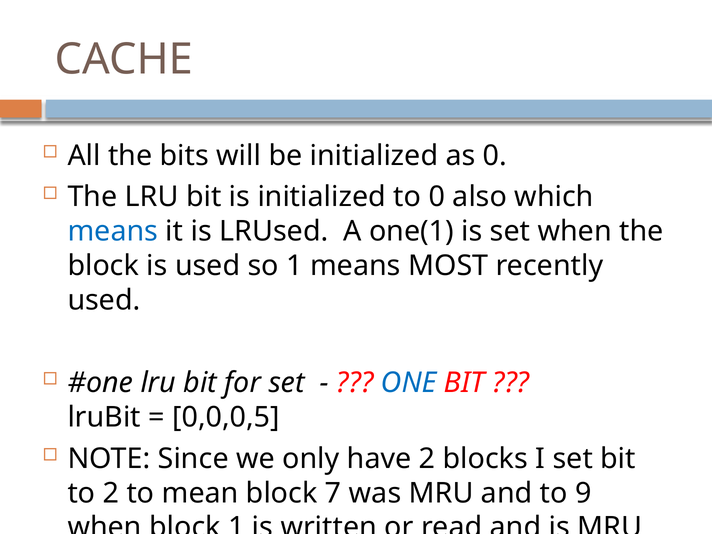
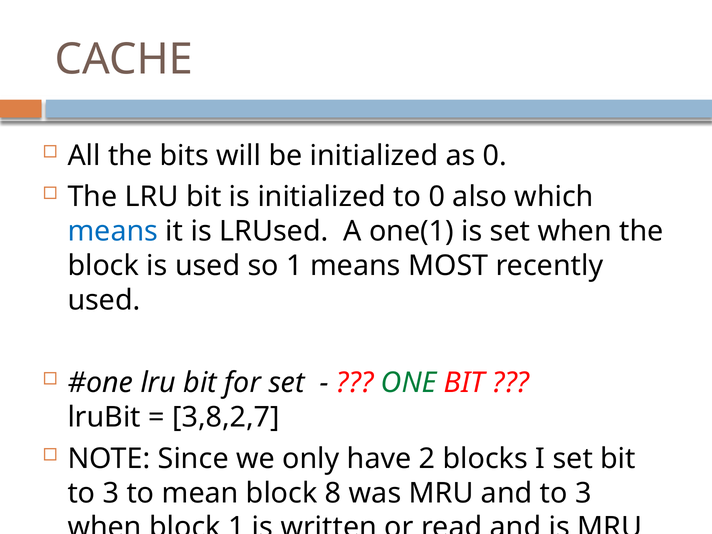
ONE colour: blue -> green
0,0,0,5: 0,0,0,5 -> 3,8,2,7
2 at (111, 493): 2 -> 3
7: 7 -> 8
and to 9: 9 -> 3
